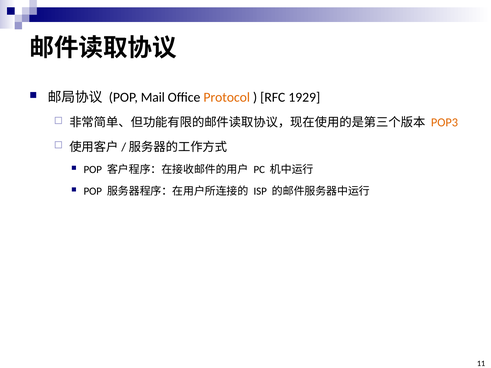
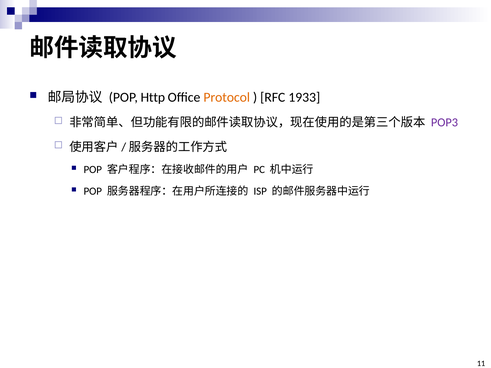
Mail: Mail -> Http
1929: 1929 -> 1933
POP3 colour: orange -> purple
